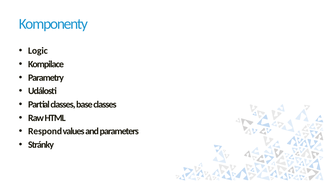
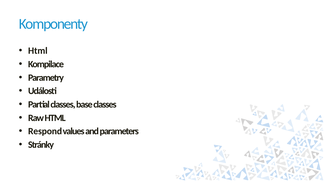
Logic at (38, 51): Logic -> Html
